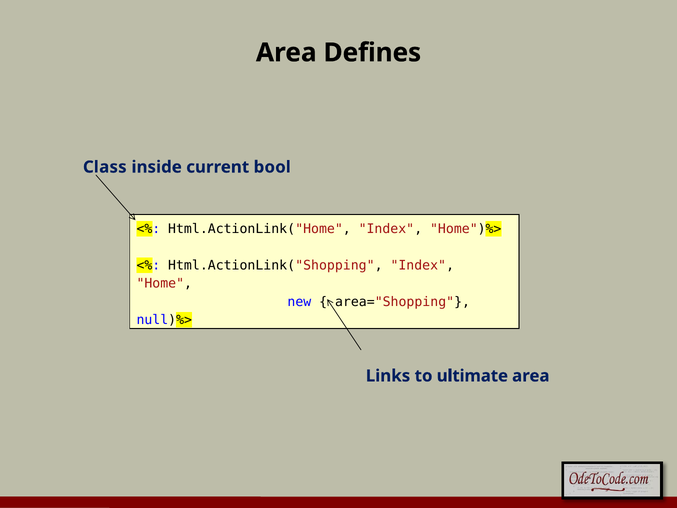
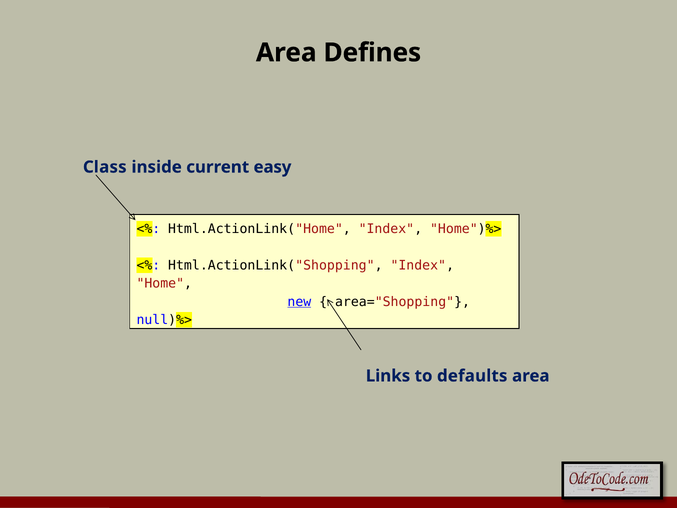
bool: bool -> easy
new underline: none -> present
ultimate: ultimate -> defaults
